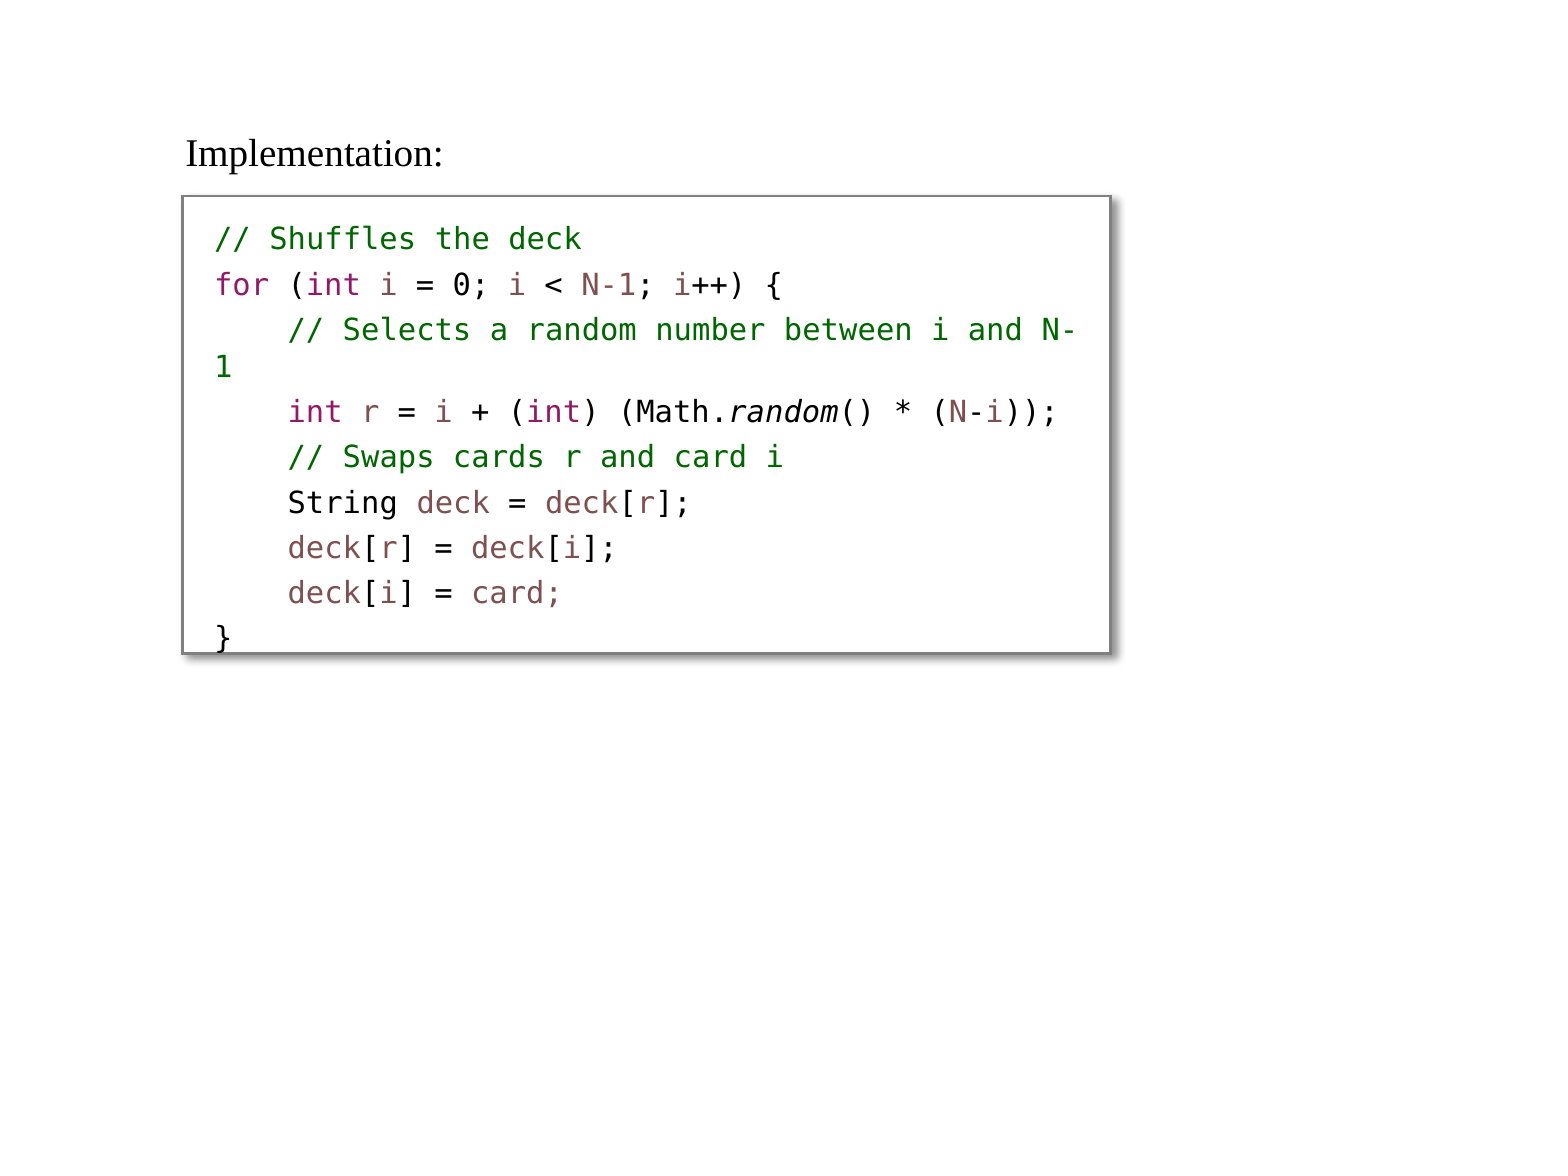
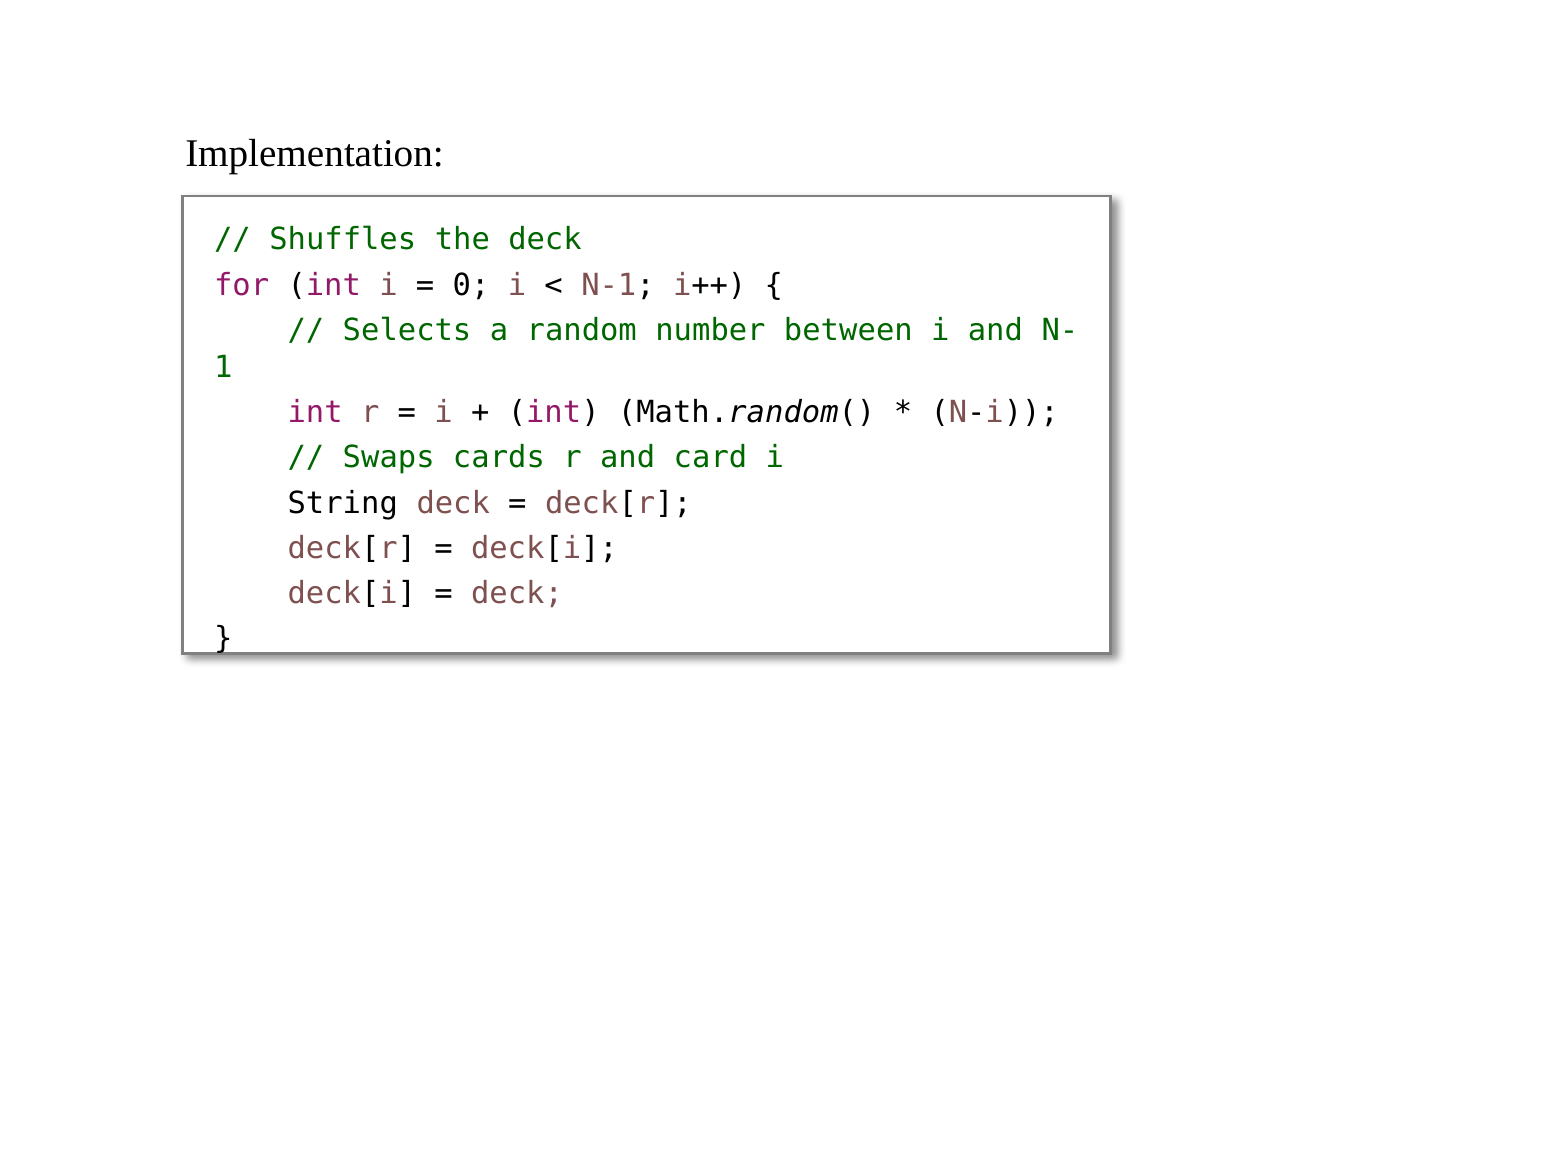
card at (517, 594): card -> deck
